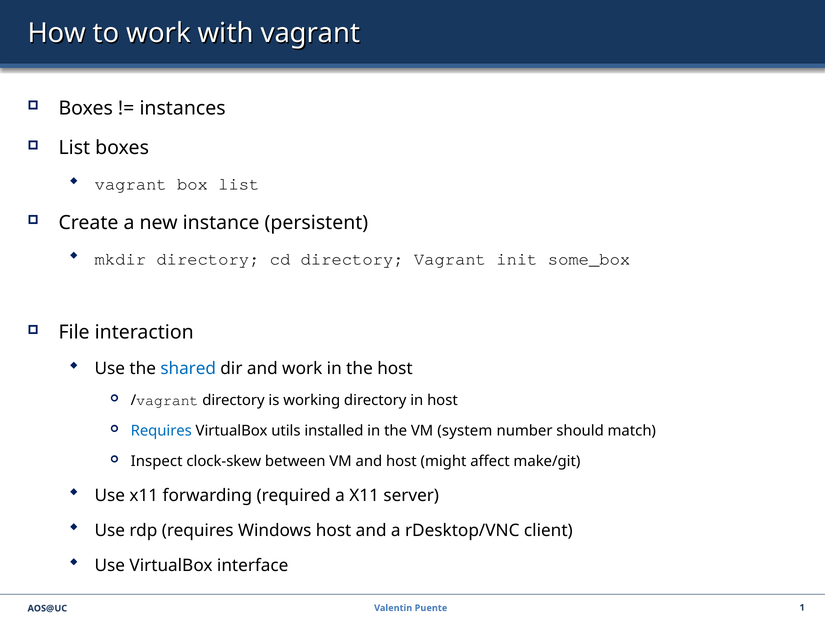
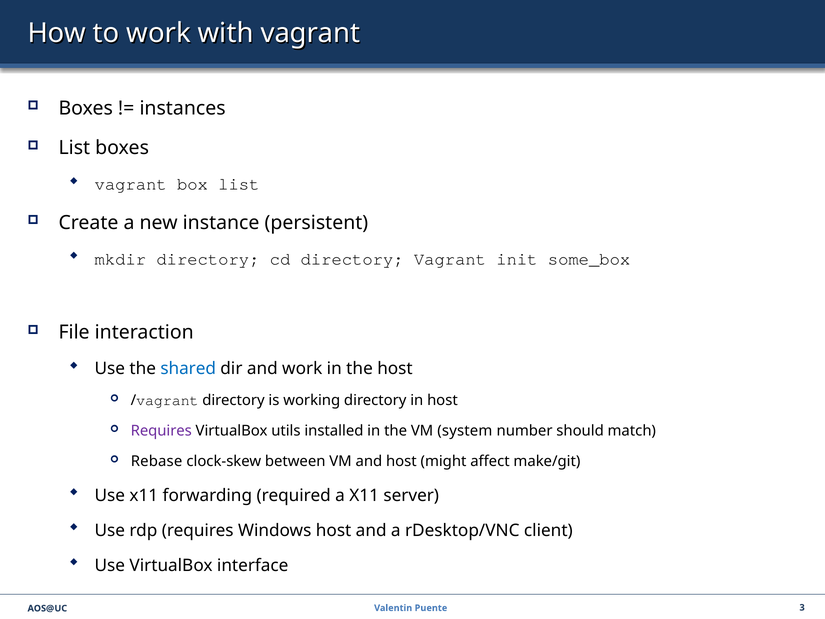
Requires at (161, 431) colour: blue -> purple
Inspect: Inspect -> Rebase
1: 1 -> 3
